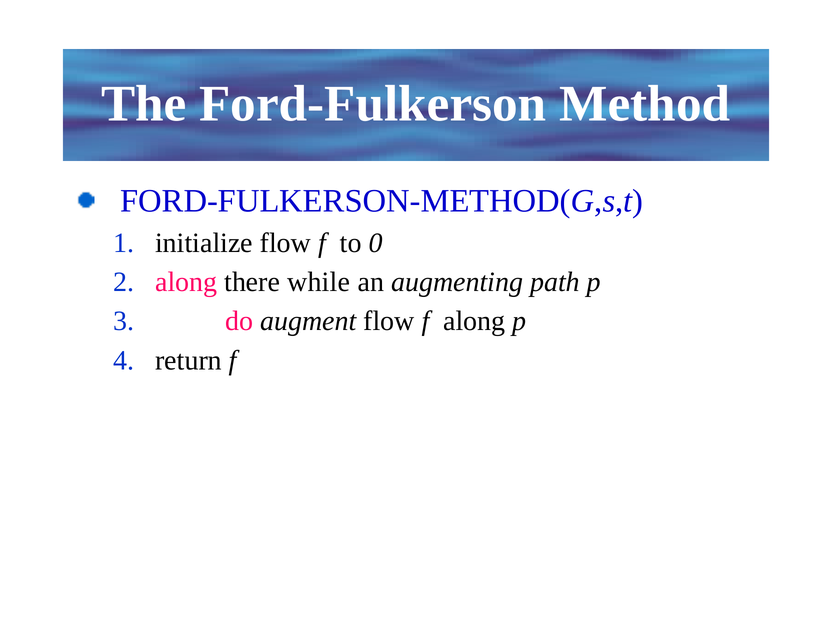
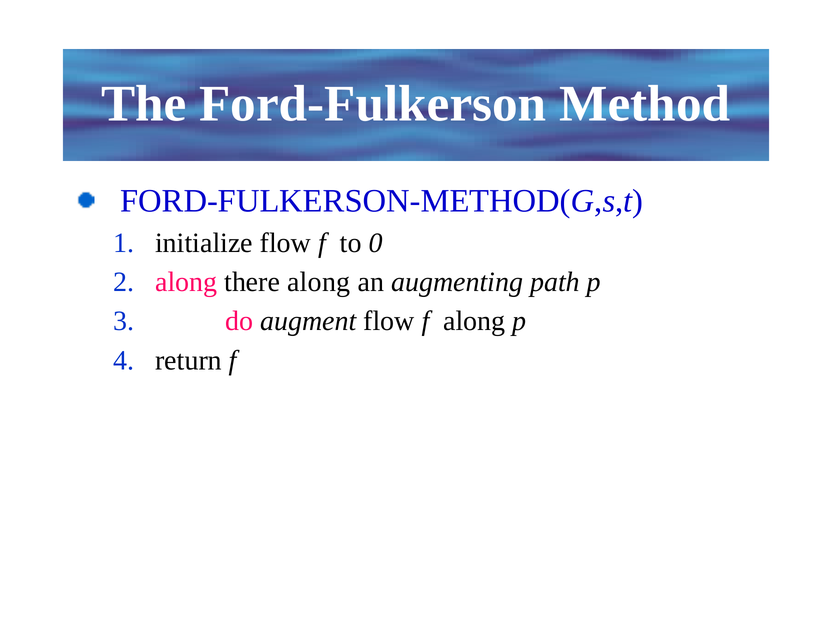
there while: while -> along
